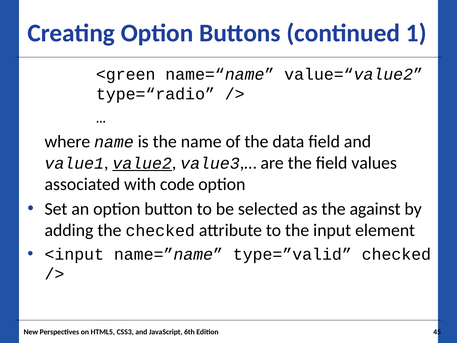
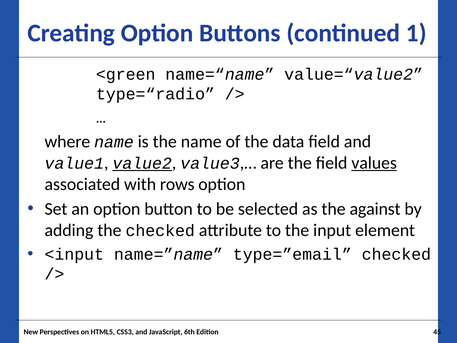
values underline: none -> present
code: code -> rows
type=”valid: type=”valid -> type=”email
